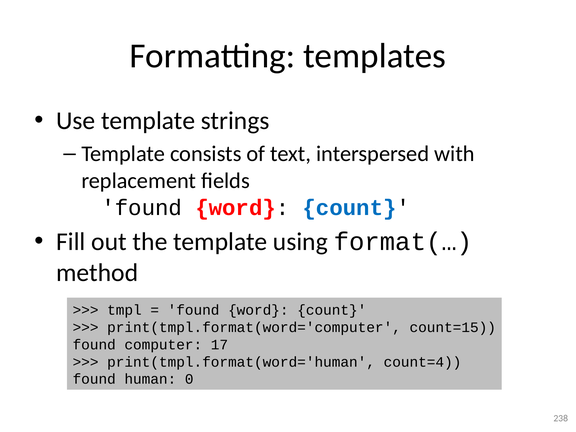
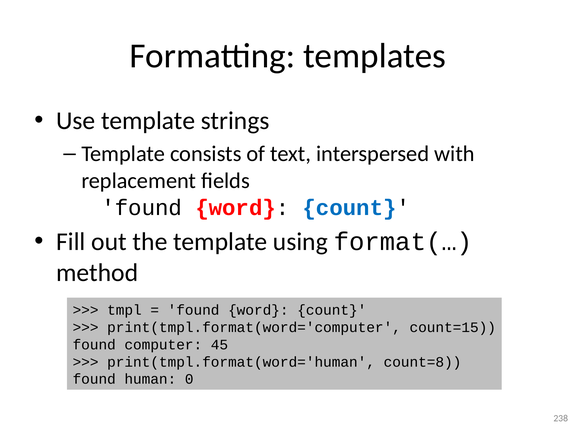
17: 17 -> 45
count=4: count=4 -> count=8
